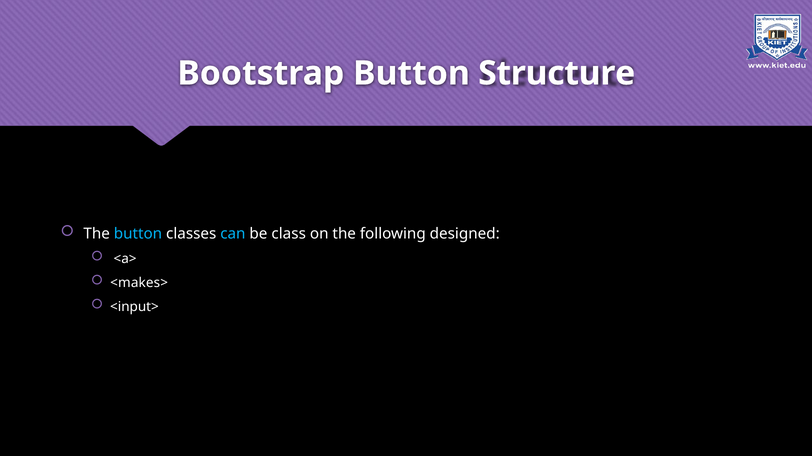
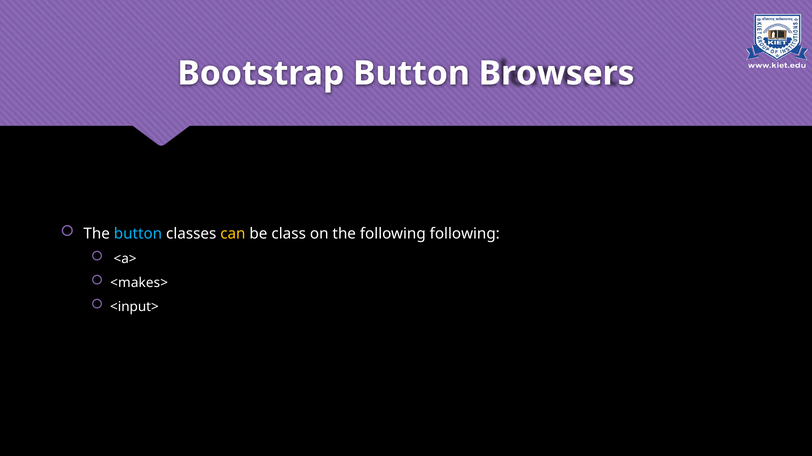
Structure: Structure -> Browsers
can colour: light blue -> yellow
following designed: designed -> following
